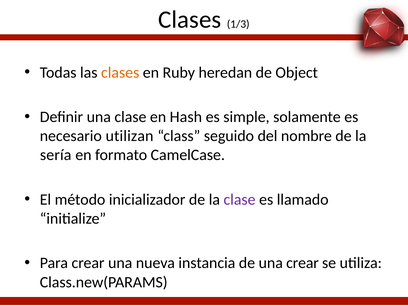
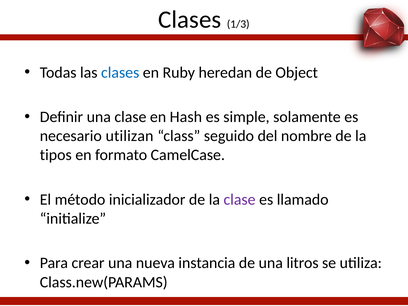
clases at (120, 73) colour: orange -> blue
sería: sería -> tipos
una crear: crear -> litros
